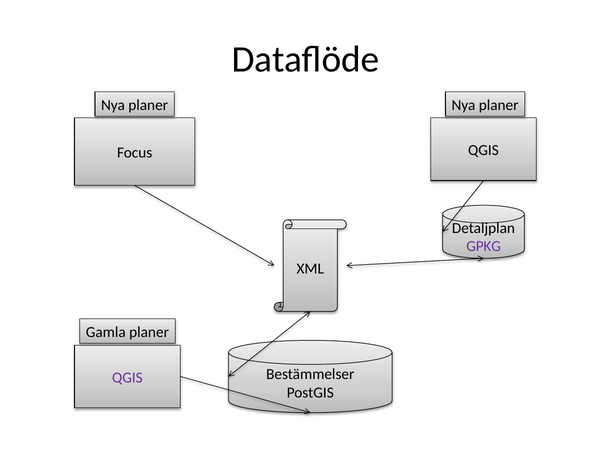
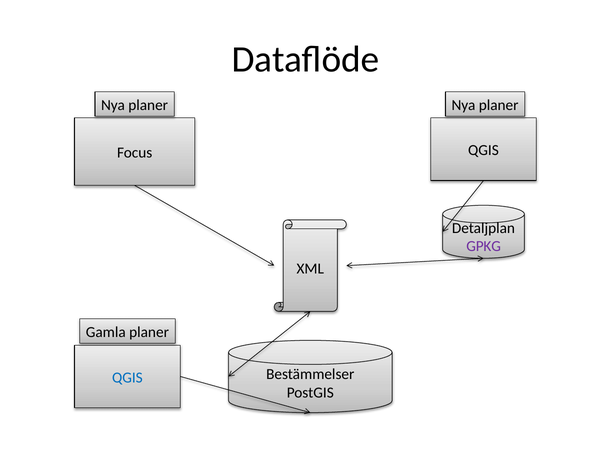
QGIS at (127, 377) colour: purple -> blue
